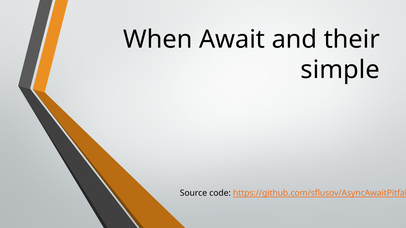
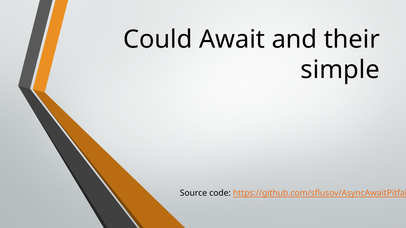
When: When -> Could
